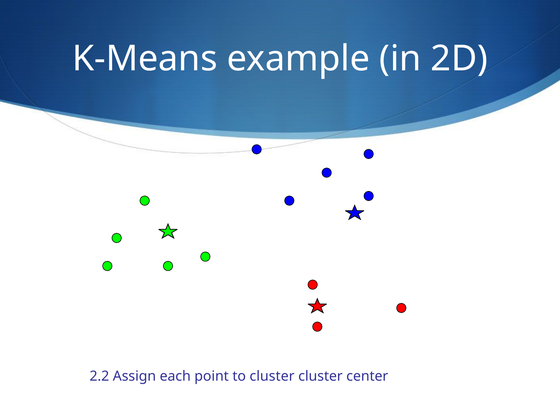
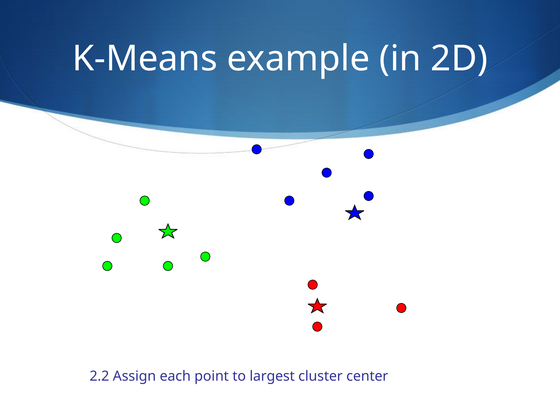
to cluster: cluster -> largest
